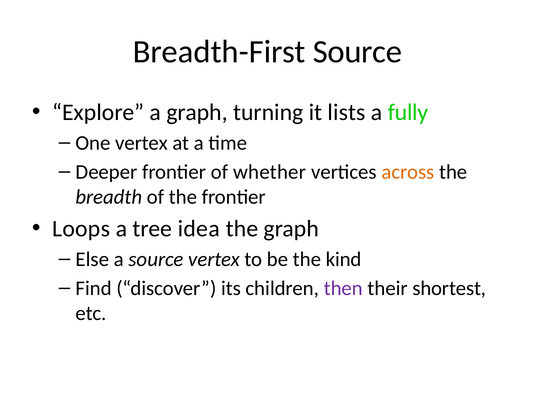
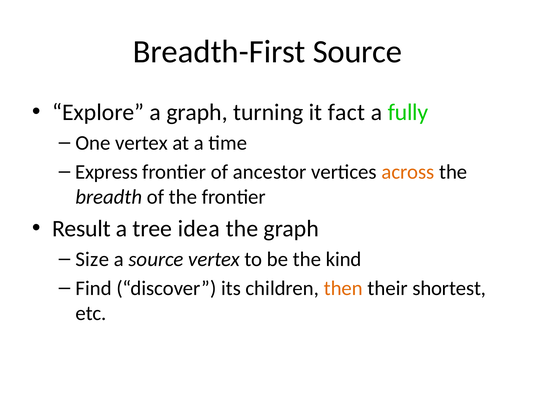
lists: lists -> fact
Deeper: Deeper -> Express
whether: whether -> ancestor
Loops: Loops -> Result
Else: Else -> Size
then colour: purple -> orange
